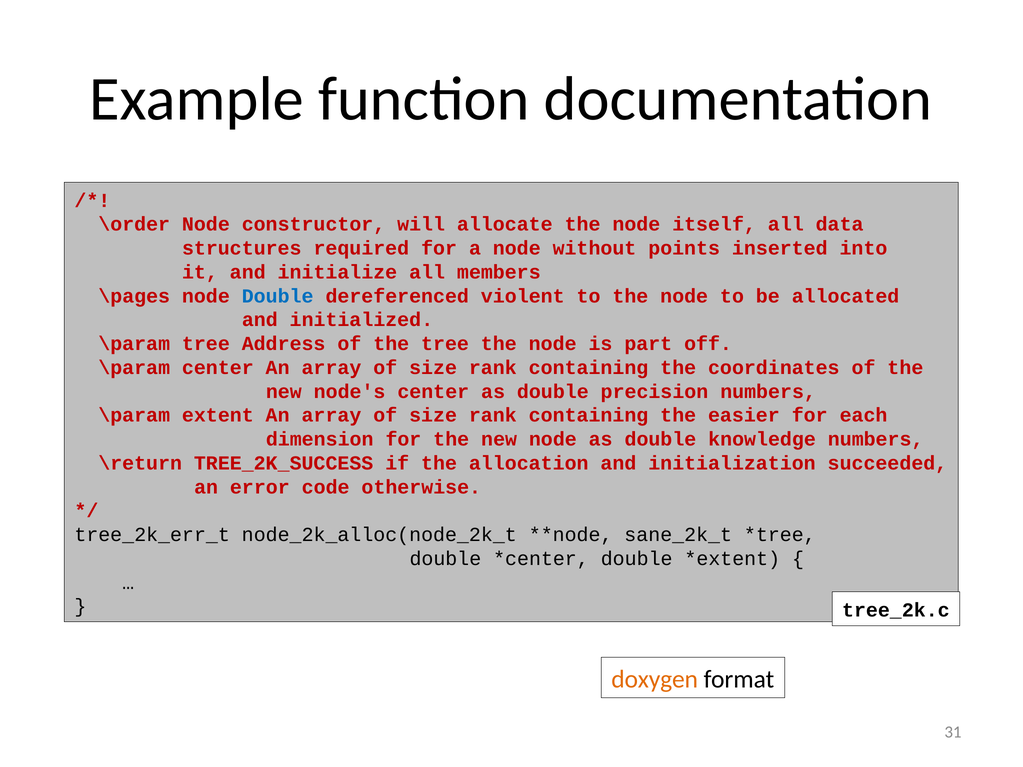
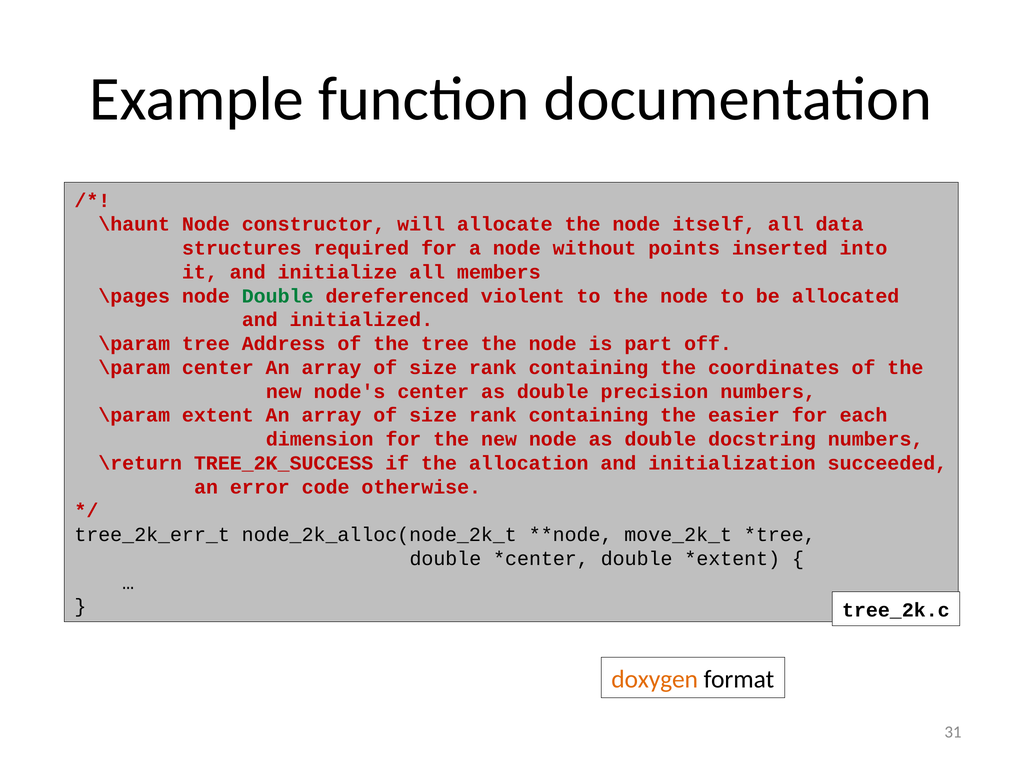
\order: \order -> \haunt
Double at (278, 296) colour: blue -> green
knowledge: knowledge -> docstring
sane_2k_t: sane_2k_t -> move_2k_t
